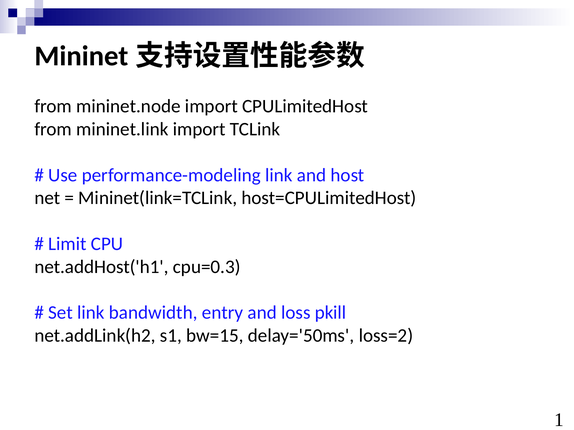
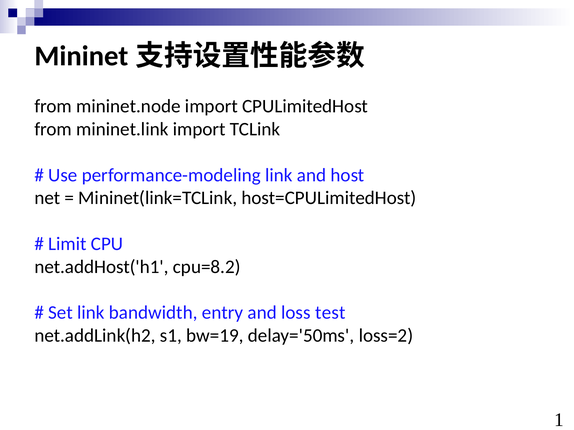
cpu=0.3: cpu=0.3 -> cpu=8.2
pkill: pkill -> test
bw=15: bw=15 -> bw=19
